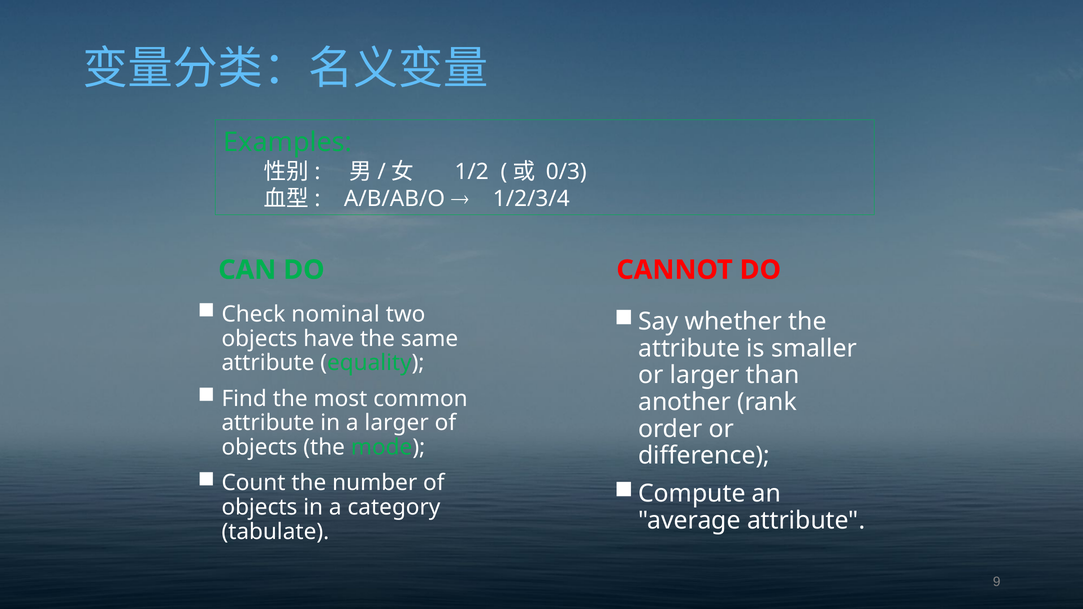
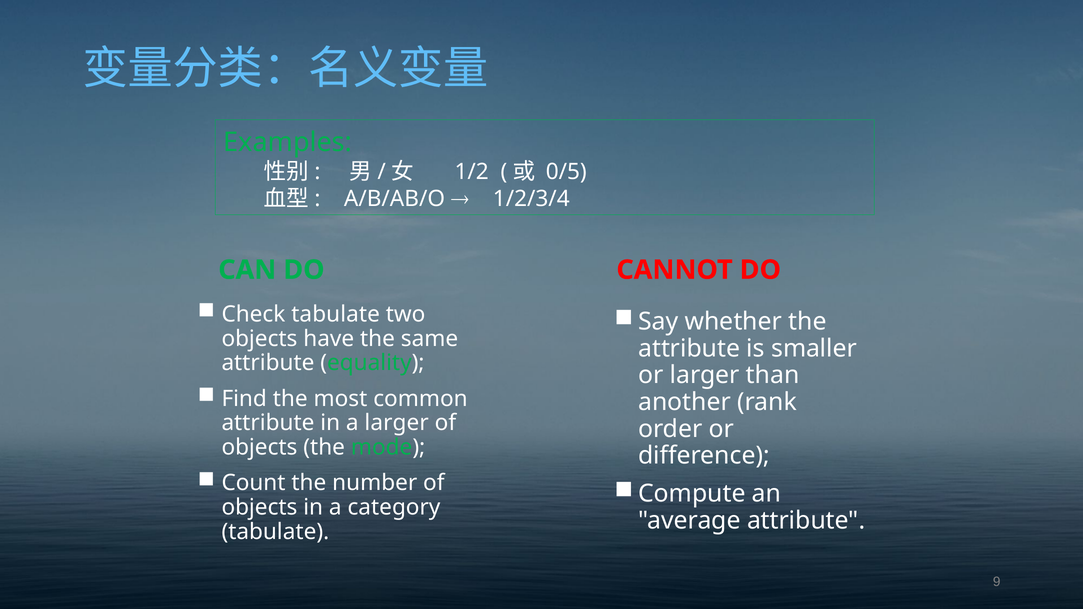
0/3: 0/3 -> 0/5
Check nominal: nominal -> tabulate
